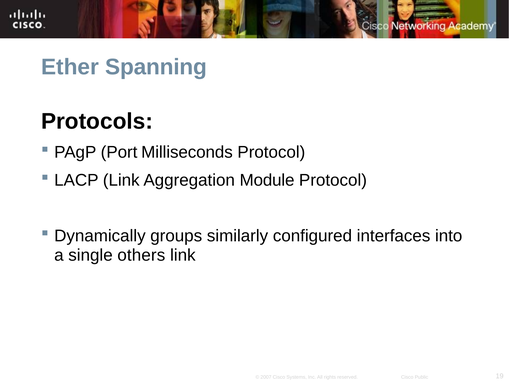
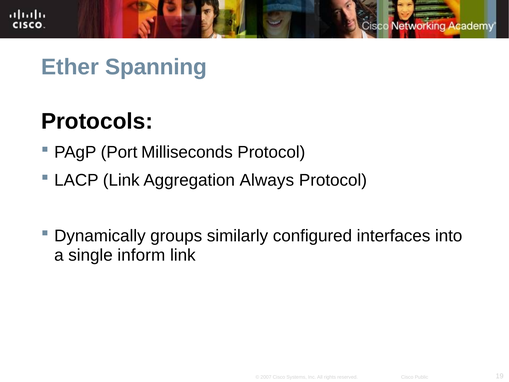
Module: Module -> Always
others: others -> inform
